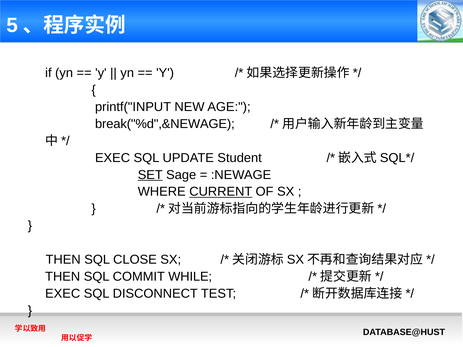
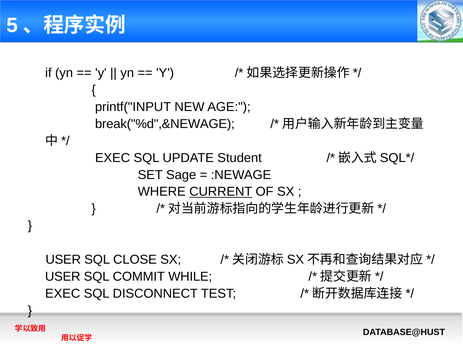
SET underline: present -> none
THEN at (63, 260): THEN -> USER
THEN at (63, 277): THEN -> USER
